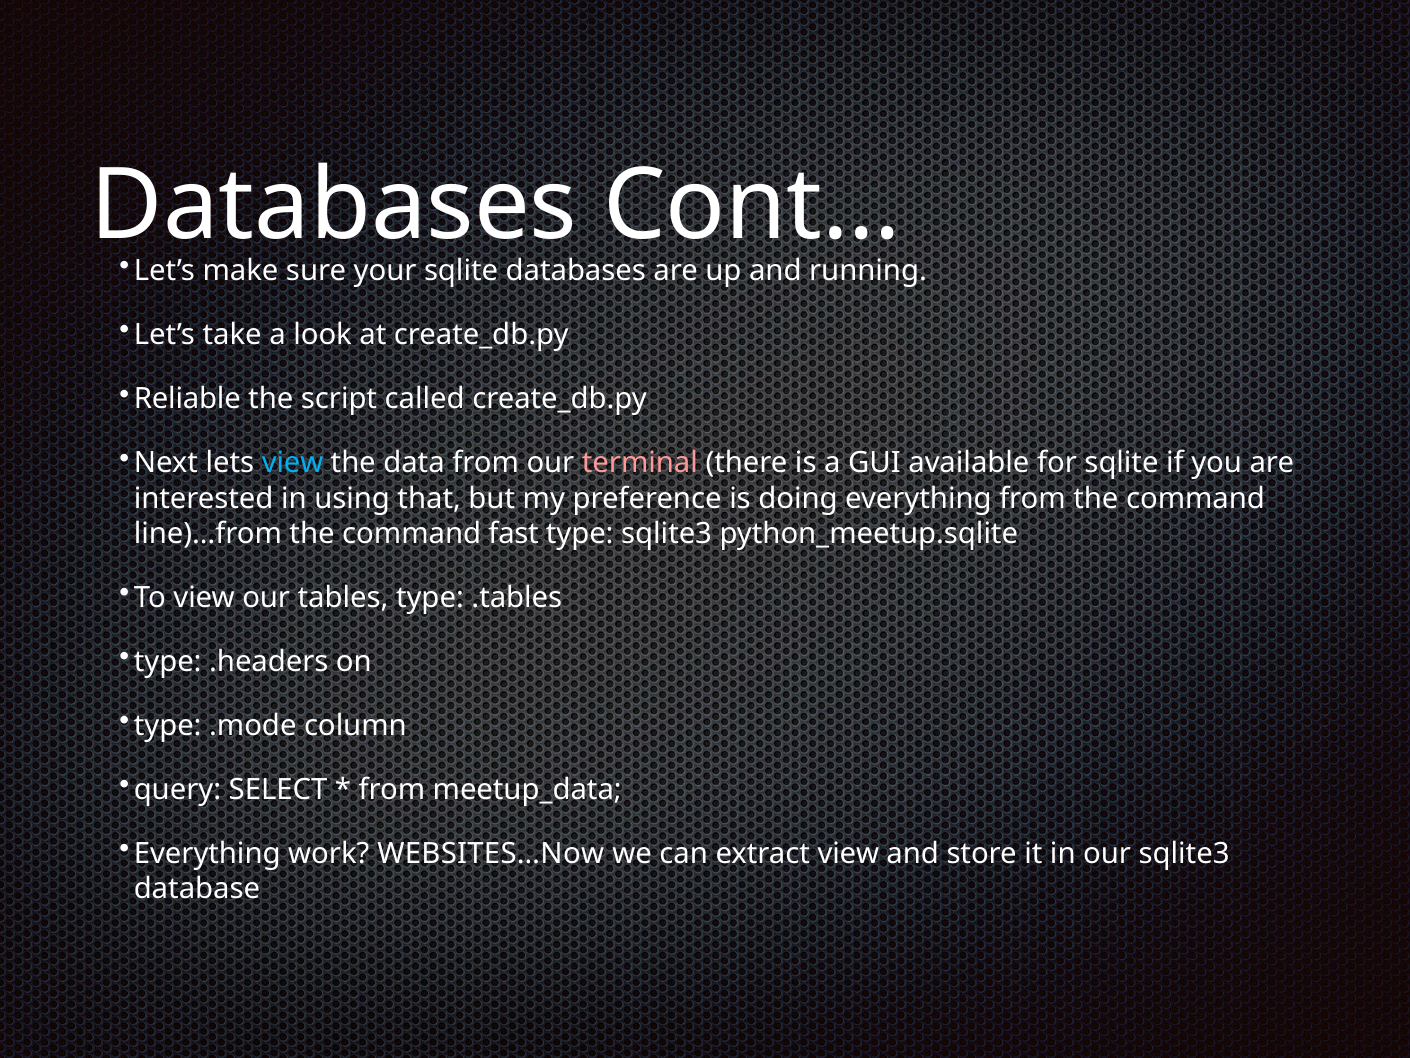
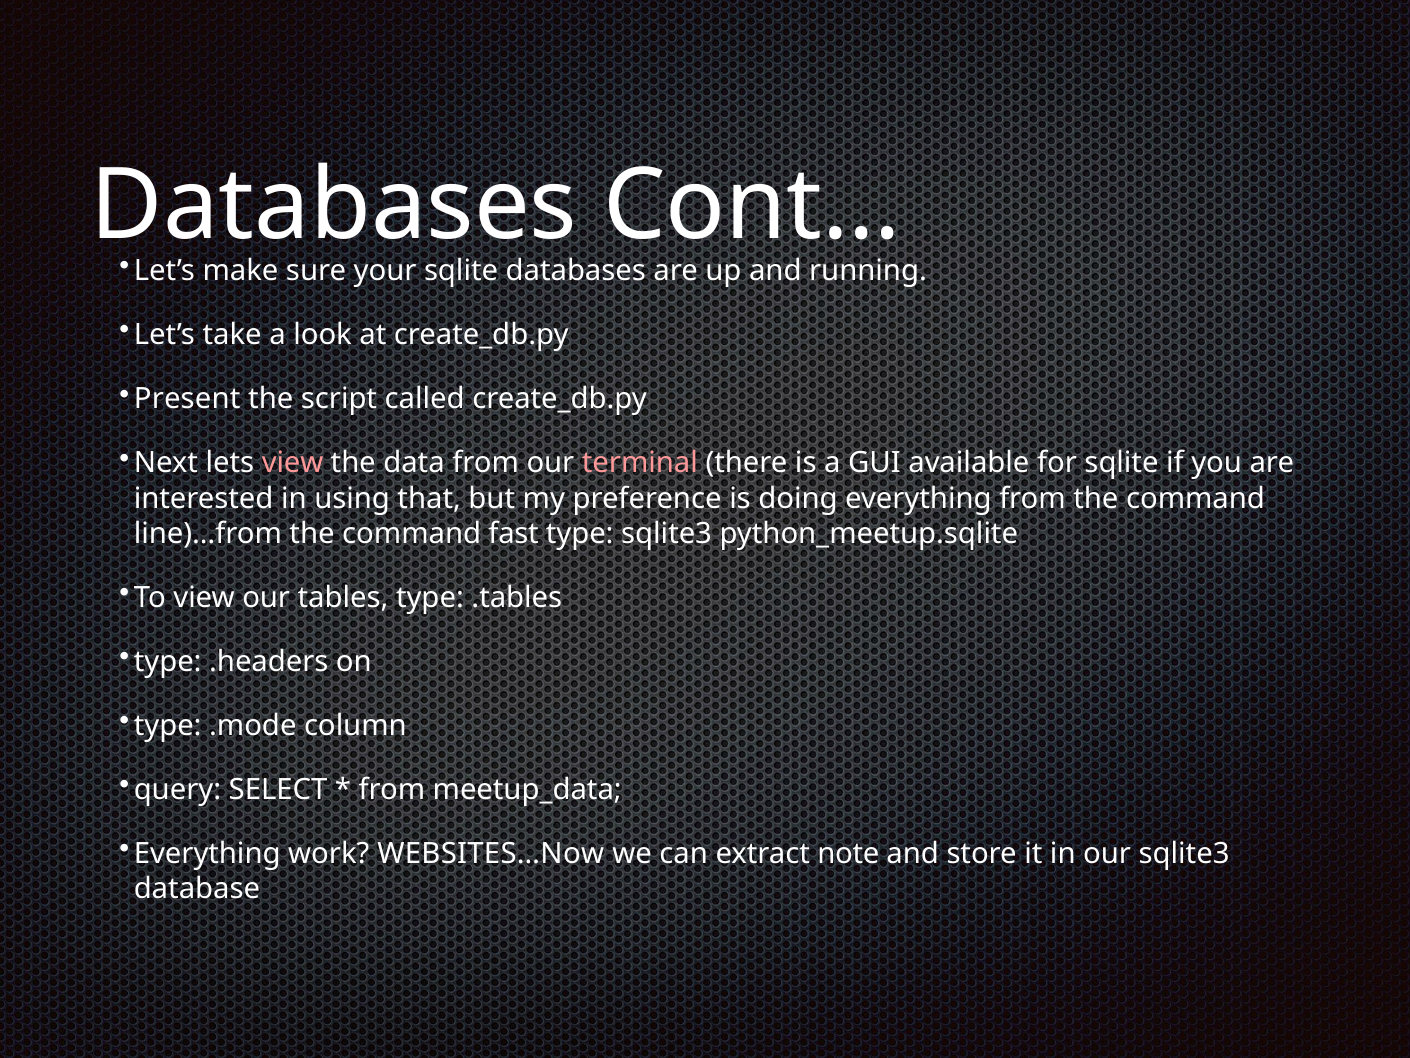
Reliable: Reliable -> Present
view at (293, 463) colour: light blue -> pink
extract view: view -> note
